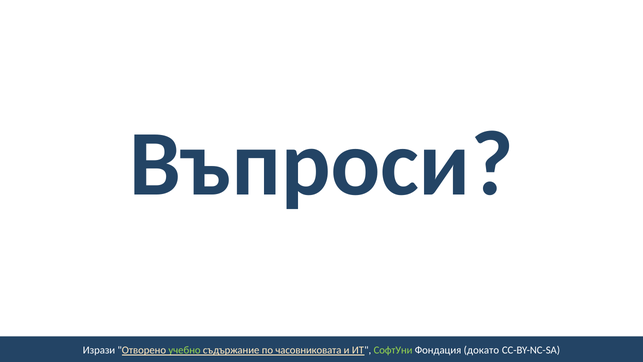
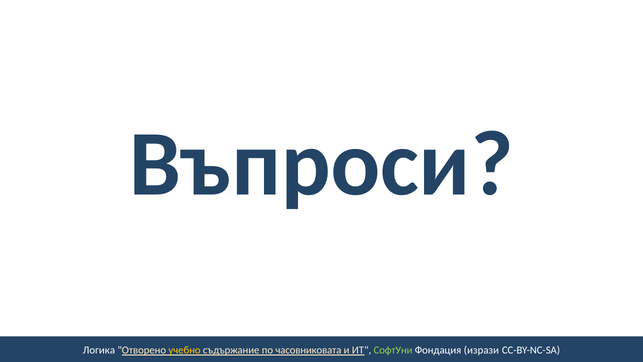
Изрази: Изрази -> Логика
учебно colour: light green -> yellow
докато: докато -> изрази
